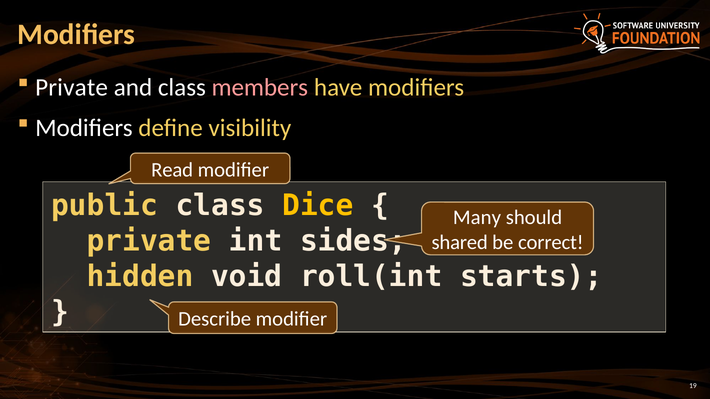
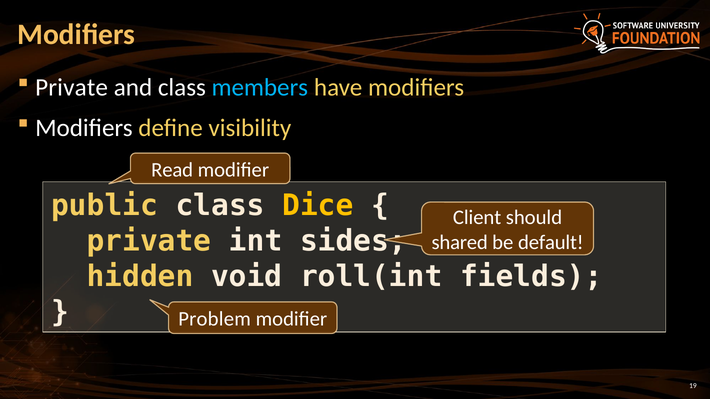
members colour: pink -> light blue
Many: Many -> Client
correct: correct -> default
starts: starts -> fields
Describe: Describe -> Problem
